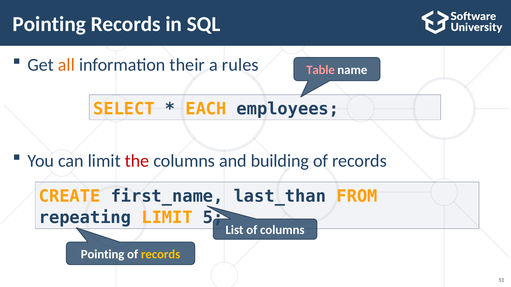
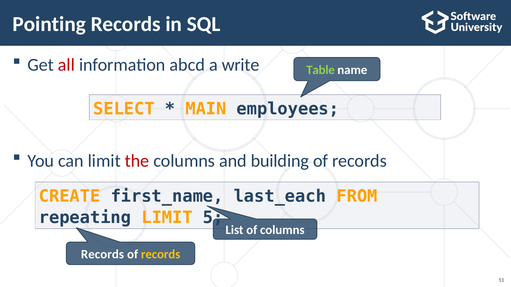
all colour: orange -> red
their: their -> abcd
rules: rules -> write
Table colour: pink -> light green
EACH: EACH -> MAIN
last_than: last_than -> last_each
Pointing at (103, 255): Pointing -> Records
